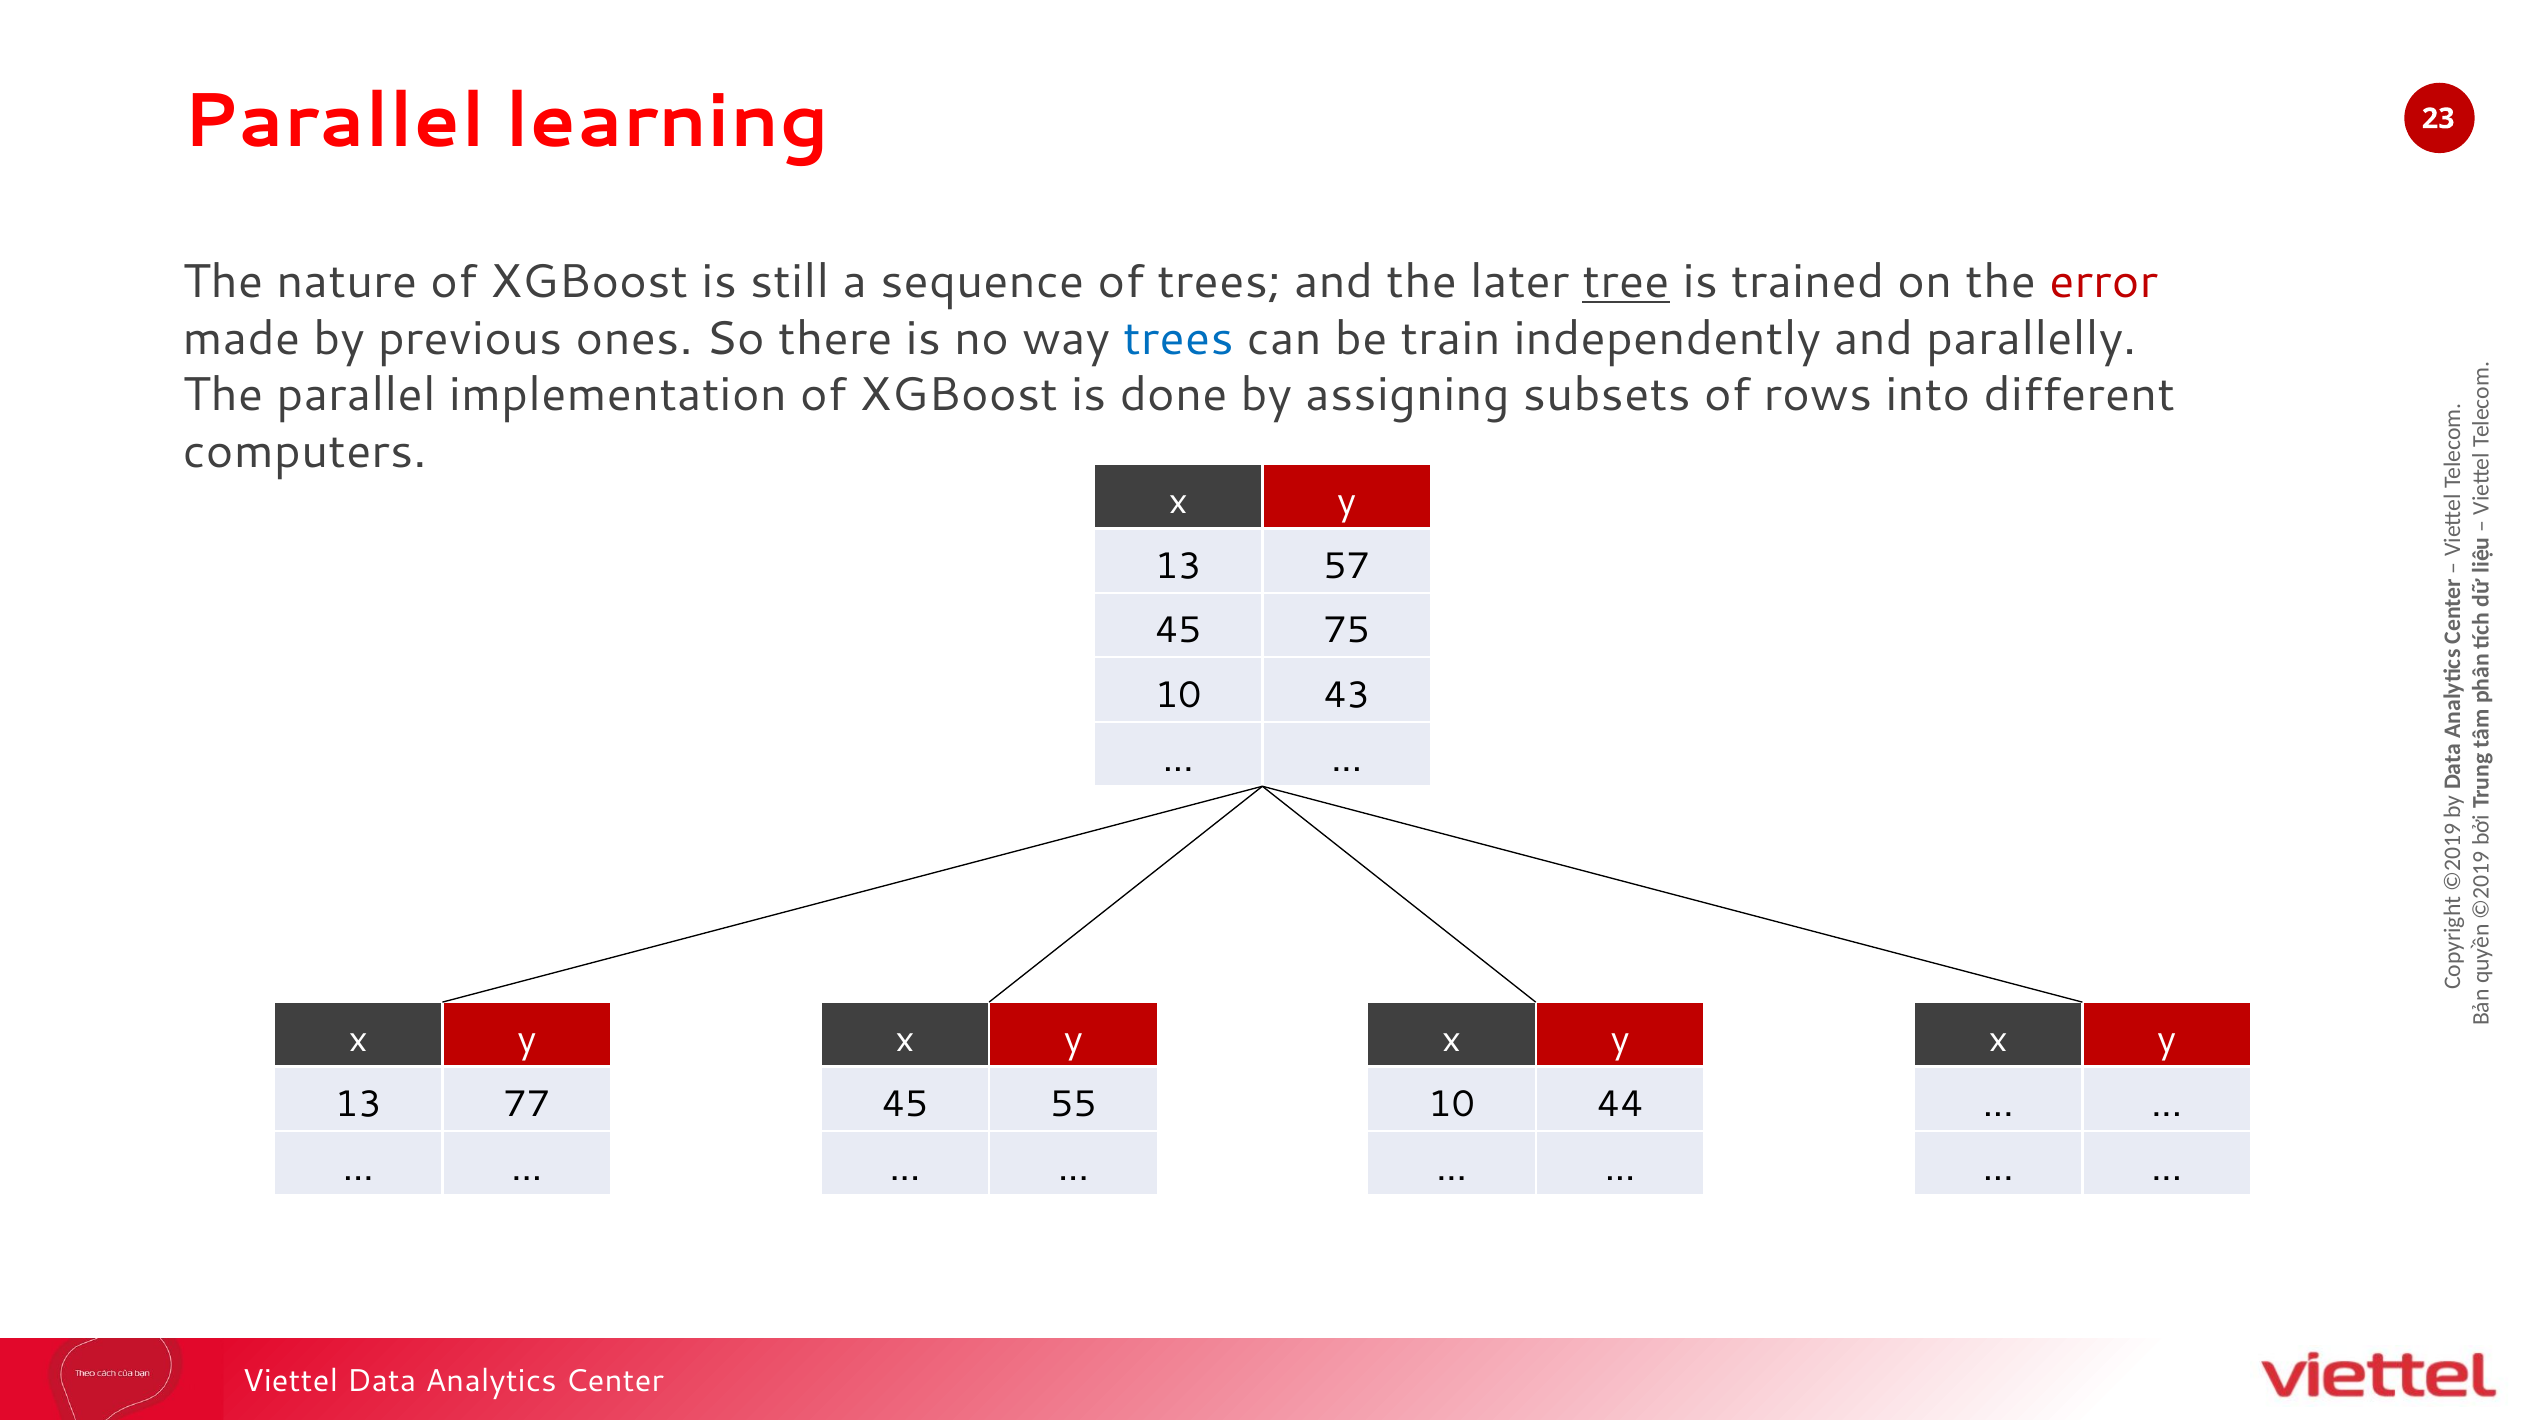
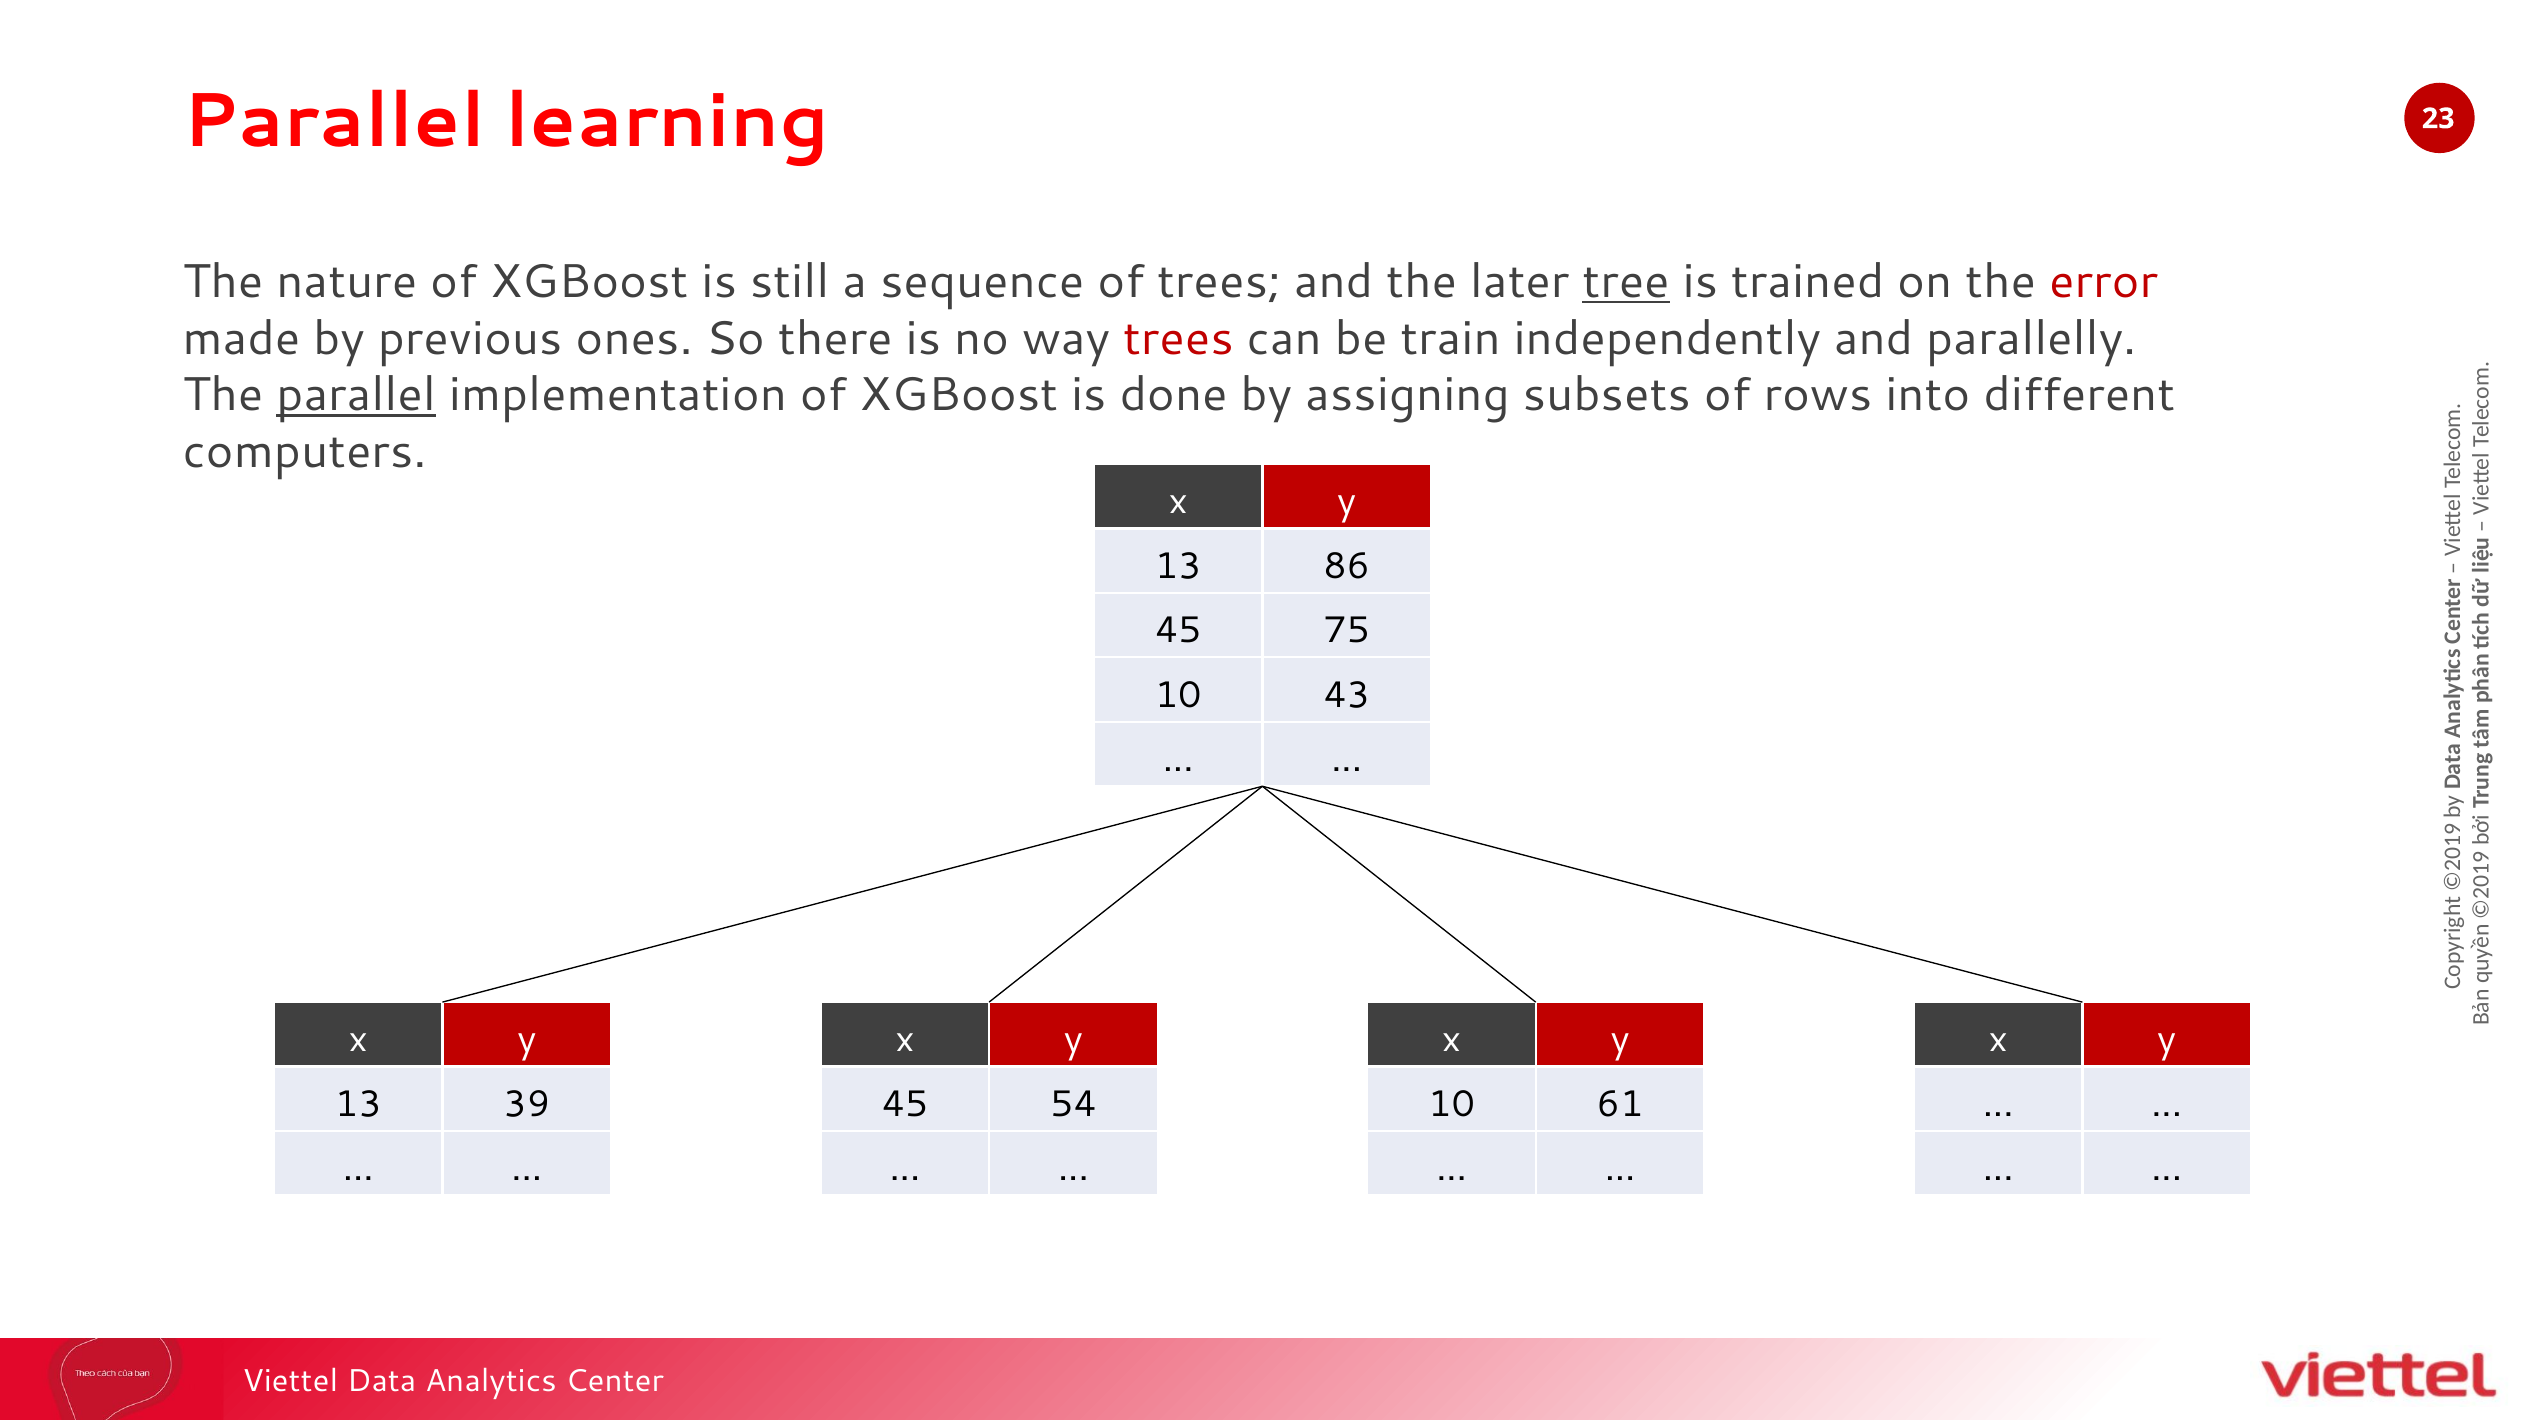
trees at (1178, 339) colour: blue -> red
parallel at (356, 395) underline: none -> present
57: 57 -> 86
77: 77 -> 39
55: 55 -> 54
44: 44 -> 61
